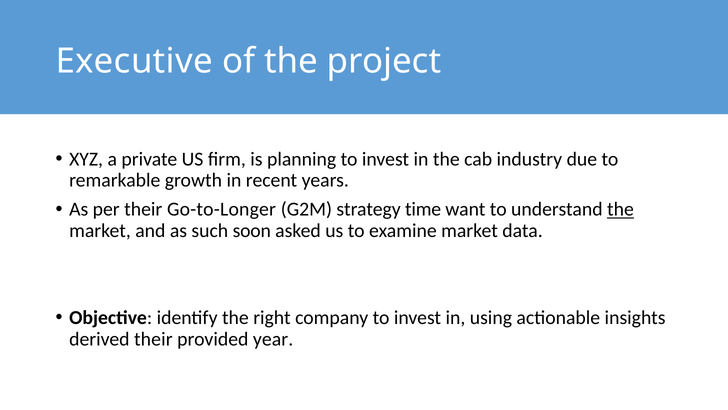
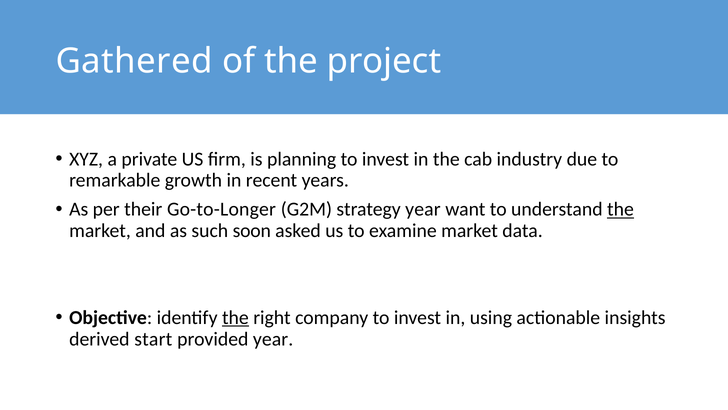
Executive: Executive -> Gathered
strategy time: time -> year
the at (235, 317) underline: none -> present
derived their: their -> start
